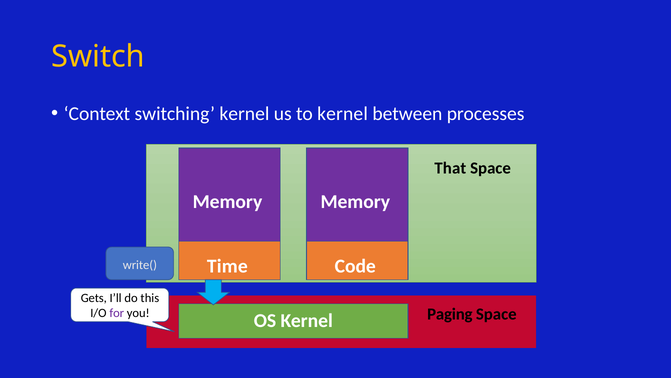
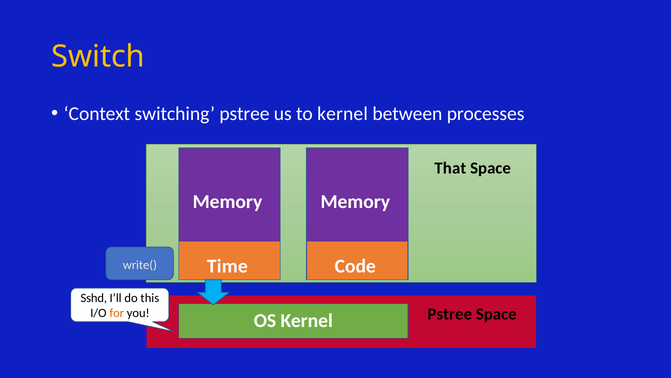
switching kernel: kernel -> pstree
Gets: Gets -> Sshd
Paging at (450, 314): Paging -> Pstree
for colour: purple -> orange
